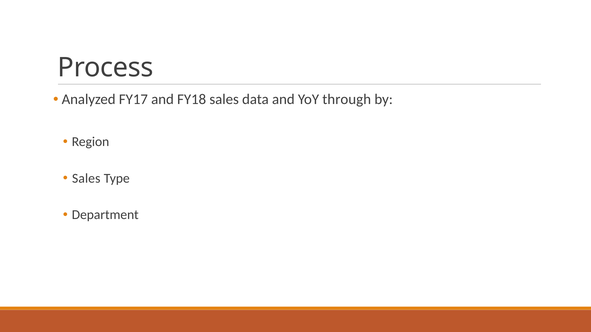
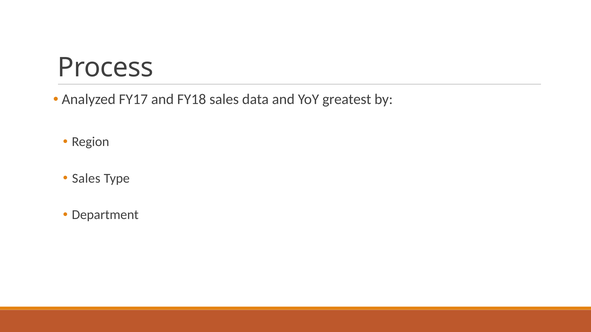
through: through -> greatest
